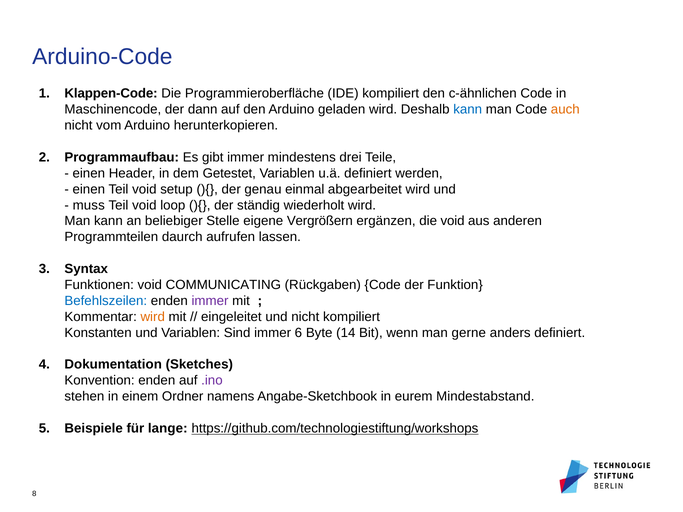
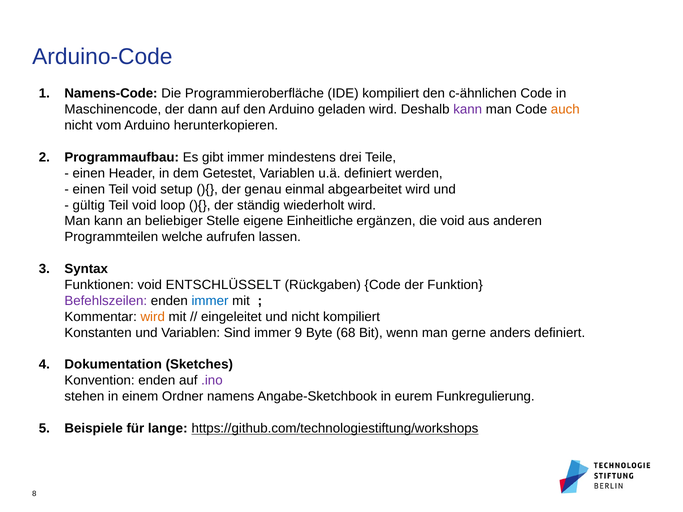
Klappen-Code: Klappen-Code -> Namens-Code
kann at (468, 110) colour: blue -> purple
muss: muss -> gültig
Vergrößern: Vergrößern -> Einheitliche
daurch: daurch -> welche
COMMUNICATING: COMMUNICATING -> ENTSCHLÜSSELT
Befehlszeilen colour: blue -> purple
immer at (210, 301) colour: purple -> blue
6: 6 -> 9
14: 14 -> 68
Mindestabstand: Mindestabstand -> Funkregulierung
